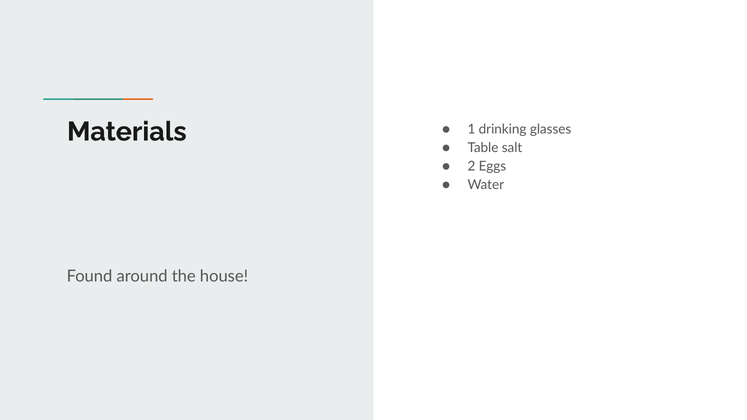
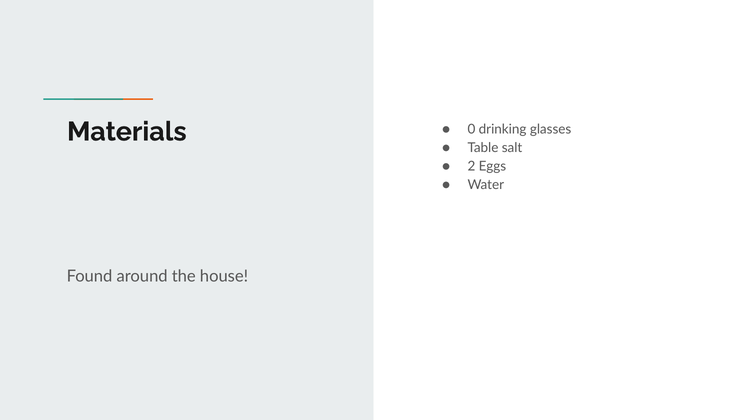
1: 1 -> 0
